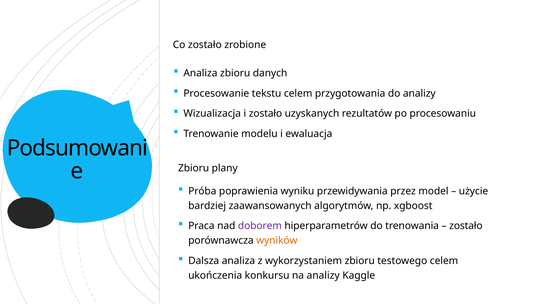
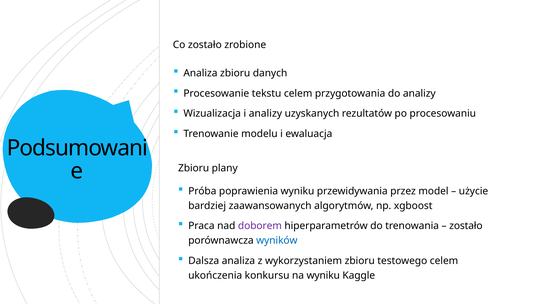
i zostało: zostało -> analizy
wyników colour: orange -> blue
na analizy: analizy -> wyniku
